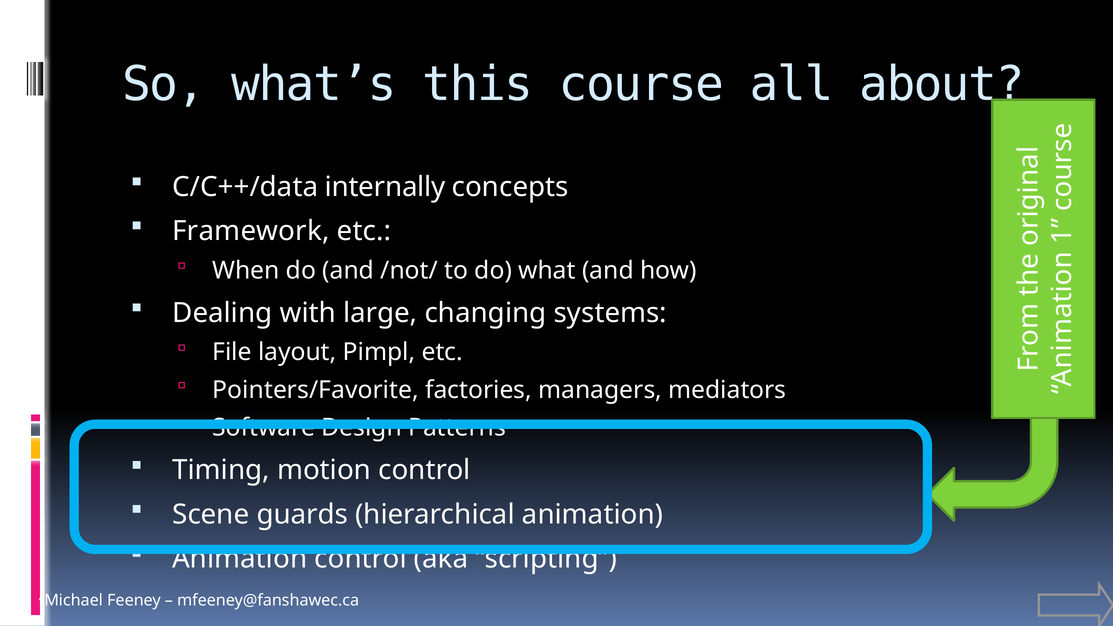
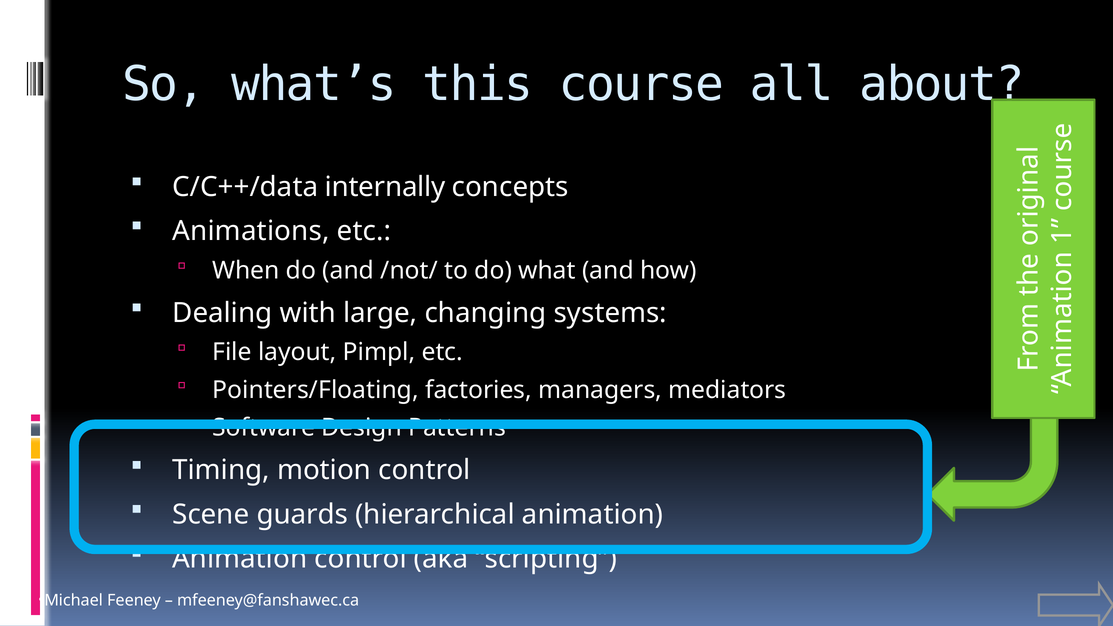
Framework: Framework -> Animations
Pointers/Favorite: Pointers/Favorite -> Pointers/Floating
